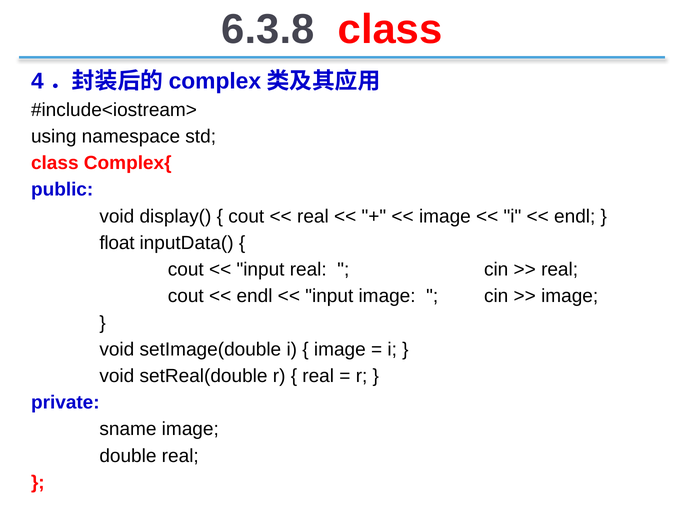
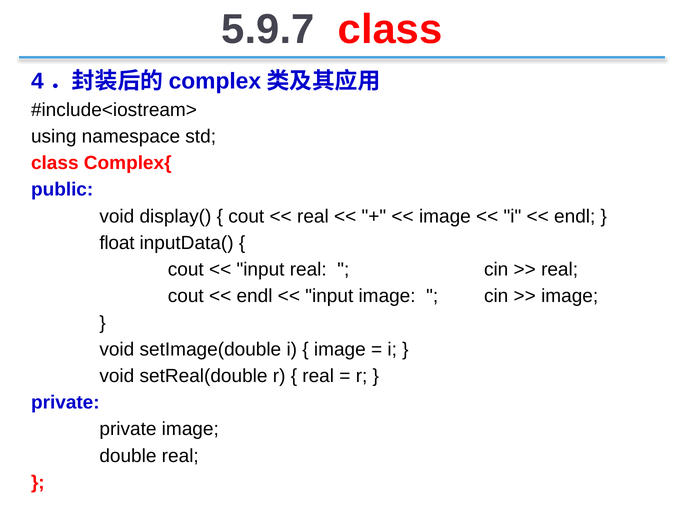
6.3.8: 6.3.8 -> 5.9.7
sname at (128, 429): sname -> private
